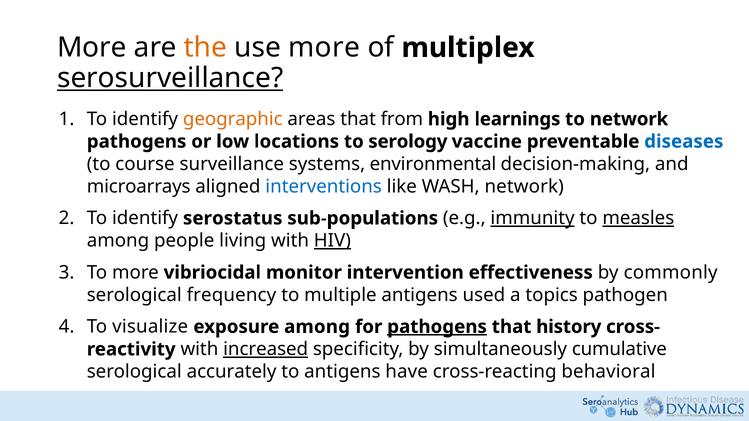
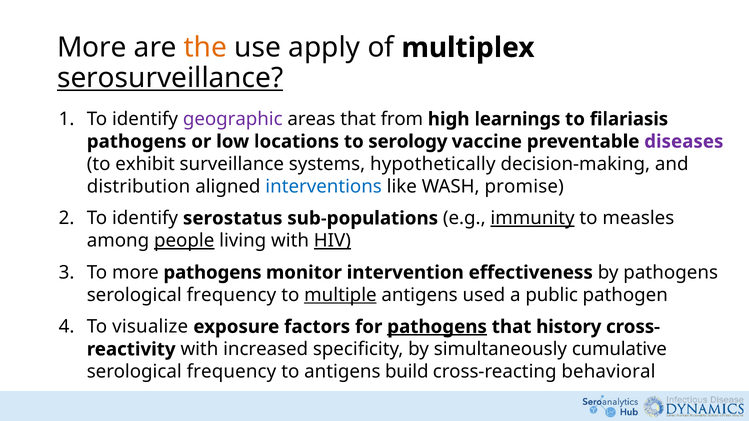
use more: more -> apply
geographic colour: orange -> purple
to network: network -> filariasis
diseases colour: blue -> purple
course: course -> exhibit
environmental: environmental -> hypothetically
microarrays: microarrays -> distribution
WASH network: network -> promise
measles underline: present -> none
people underline: none -> present
more vibriocidal: vibriocidal -> pathogens
by commonly: commonly -> pathogens
multiple underline: none -> present
topics: topics -> public
exposure among: among -> factors
increased underline: present -> none
accurately at (232, 372): accurately -> frequency
have: have -> build
